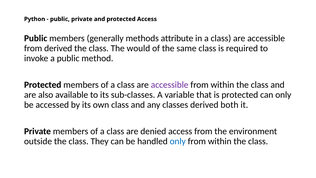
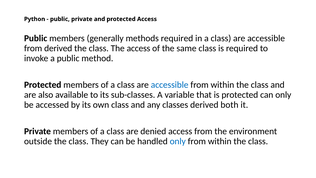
methods attribute: attribute -> required
The would: would -> access
accessible at (170, 85) colour: purple -> blue
